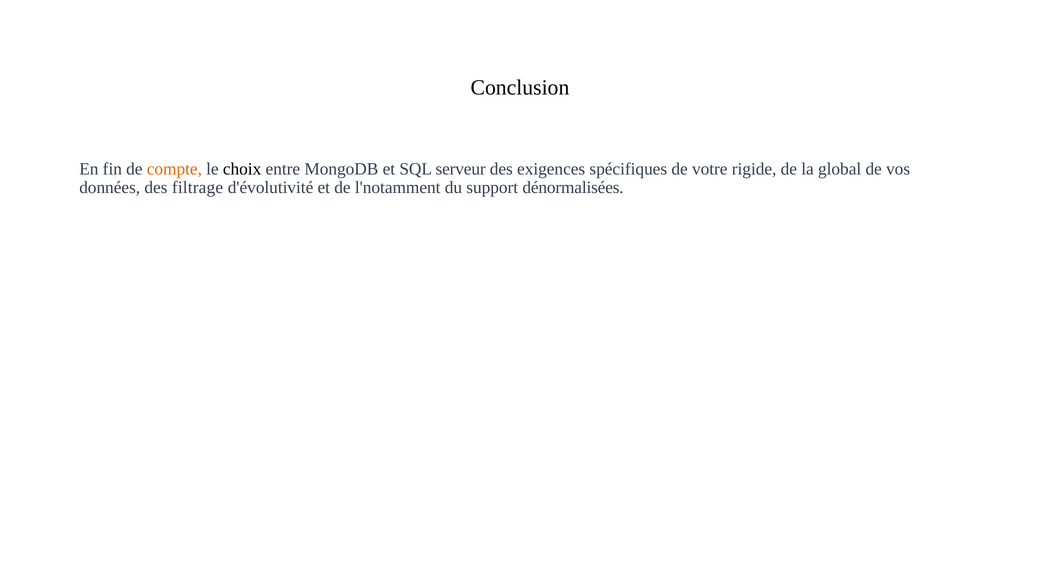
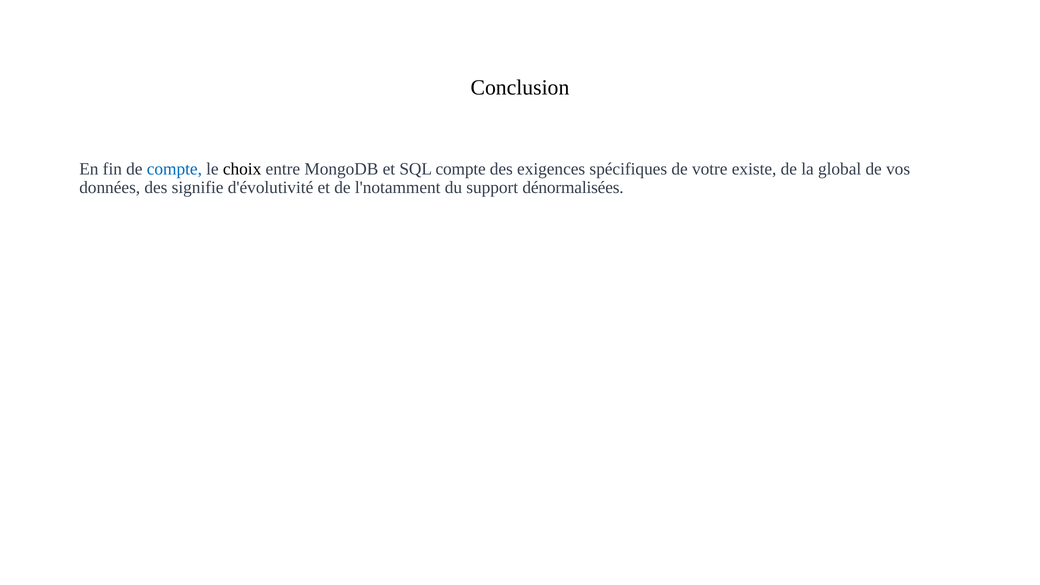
compte at (174, 169) colour: orange -> blue
SQL serveur: serveur -> compte
rigide: rigide -> existe
filtrage: filtrage -> signifie
